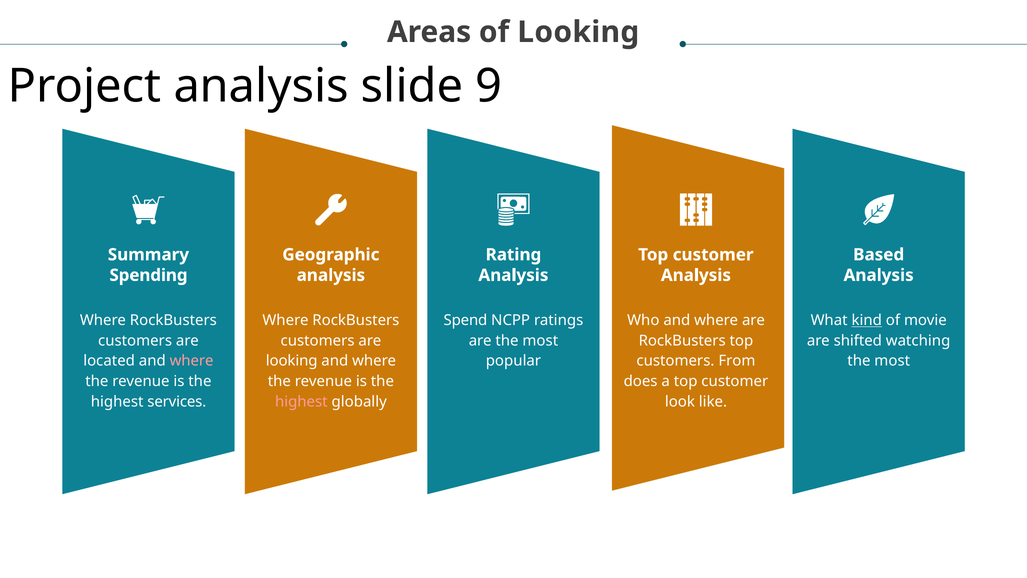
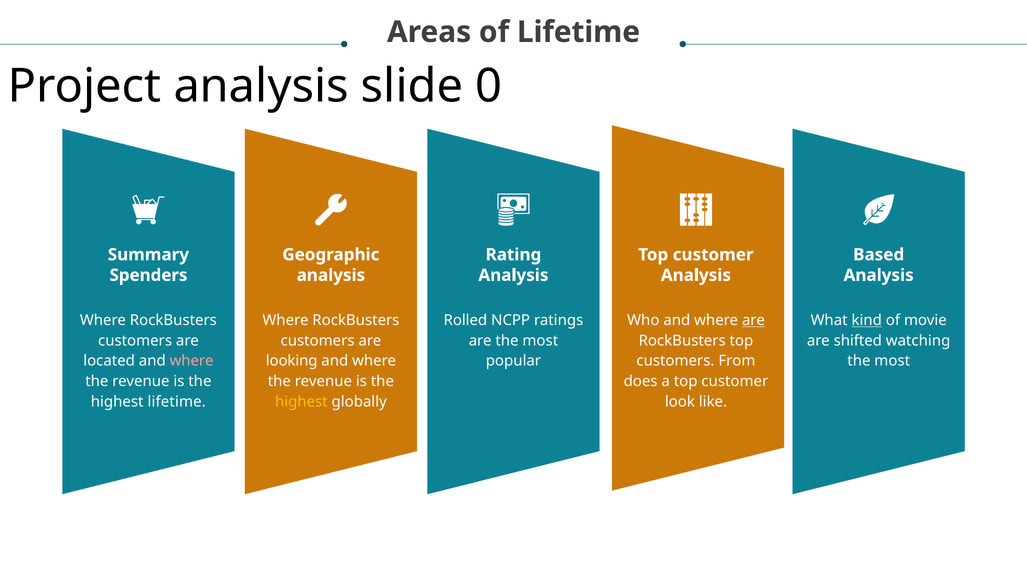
of Looking: Looking -> Lifetime
9: 9 -> 0
Spending: Spending -> Spenders
Spend: Spend -> Rolled
are at (753, 320) underline: none -> present
highest services: services -> lifetime
highest at (301, 401) colour: pink -> yellow
